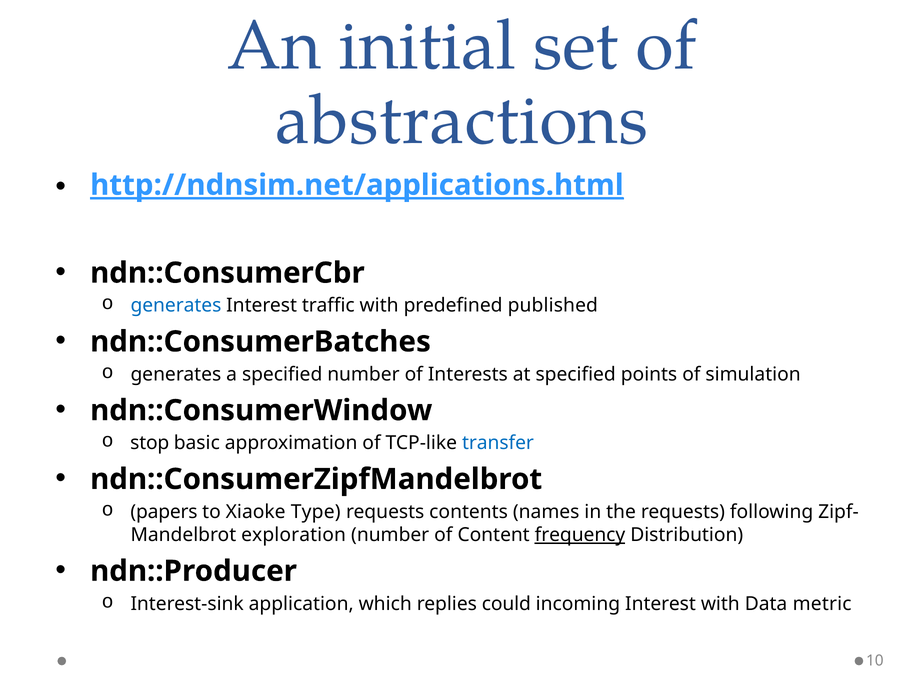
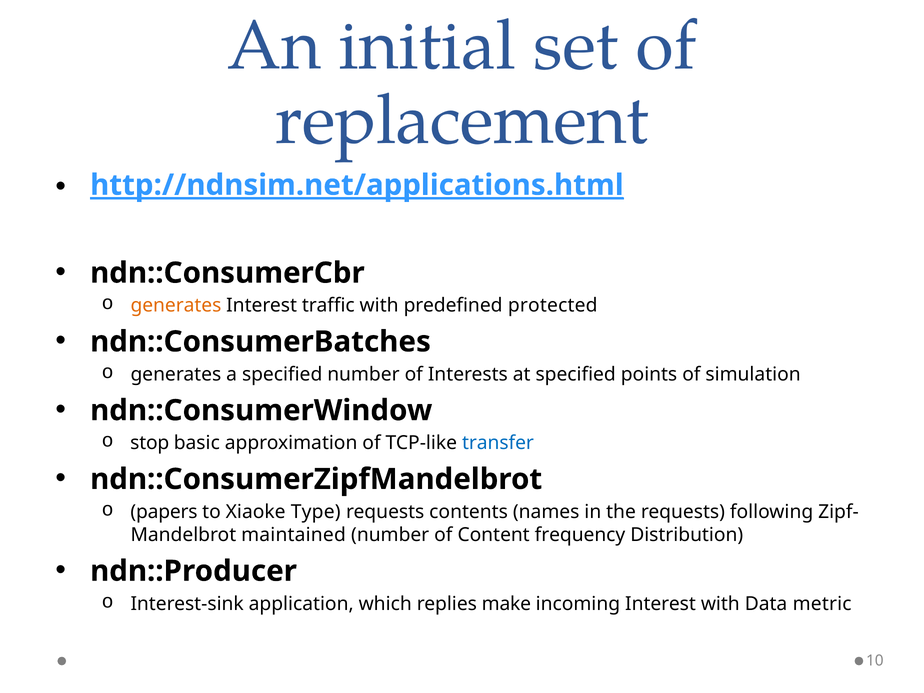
abstractions: abstractions -> replacement
generates at (176, 306) colour: blue -> orange
published: published -> protected
exploration: exploration -> maintained
frequency underline: present -> none
could: could -> make
